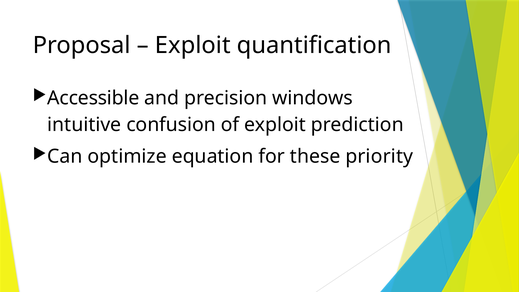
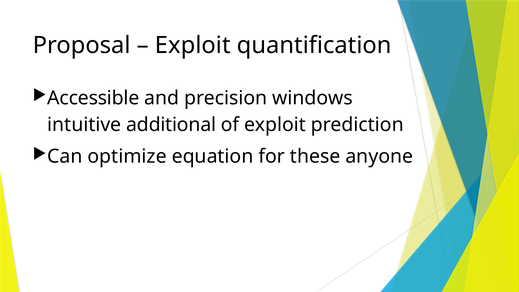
confusion: confusion -> additional
priority: priority -> anyone
